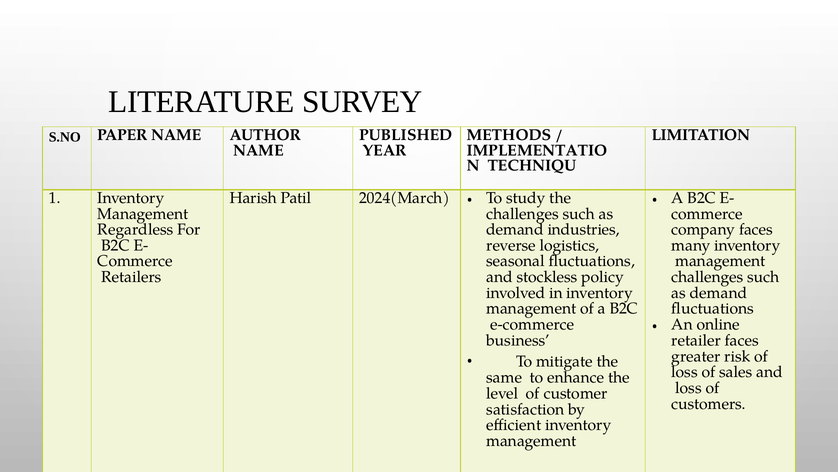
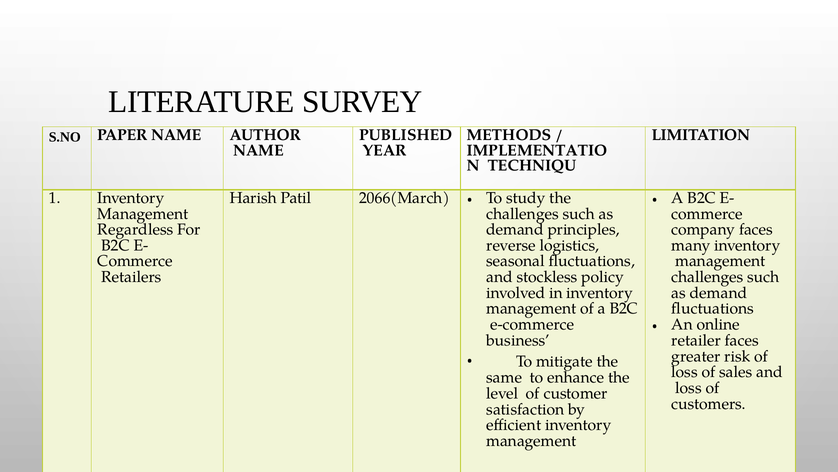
2024(March: 2024(March -> 2066(March
industries: industries -> principles
